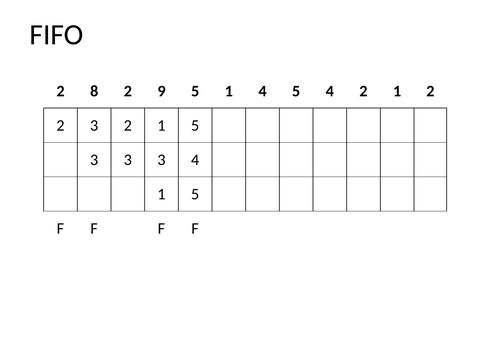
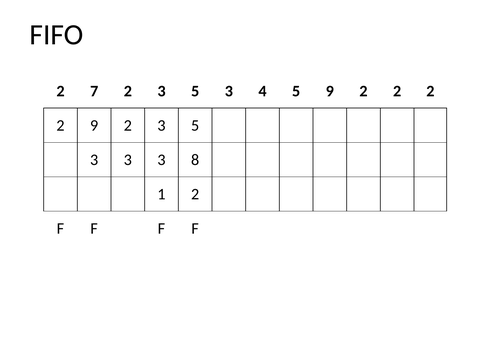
8: 8 -> 7
9 at (162, 91): 9 -> 3
1 at (229, 91): 1 -> 3
5 4: 4 -> 9
1 at (397, 91): 1 -> 2
2 3: 3 -> 9
1 at (162, 126): 1 -> 3
3 4: 4 -> 8
5 at (195, 194): 5 -> 2
